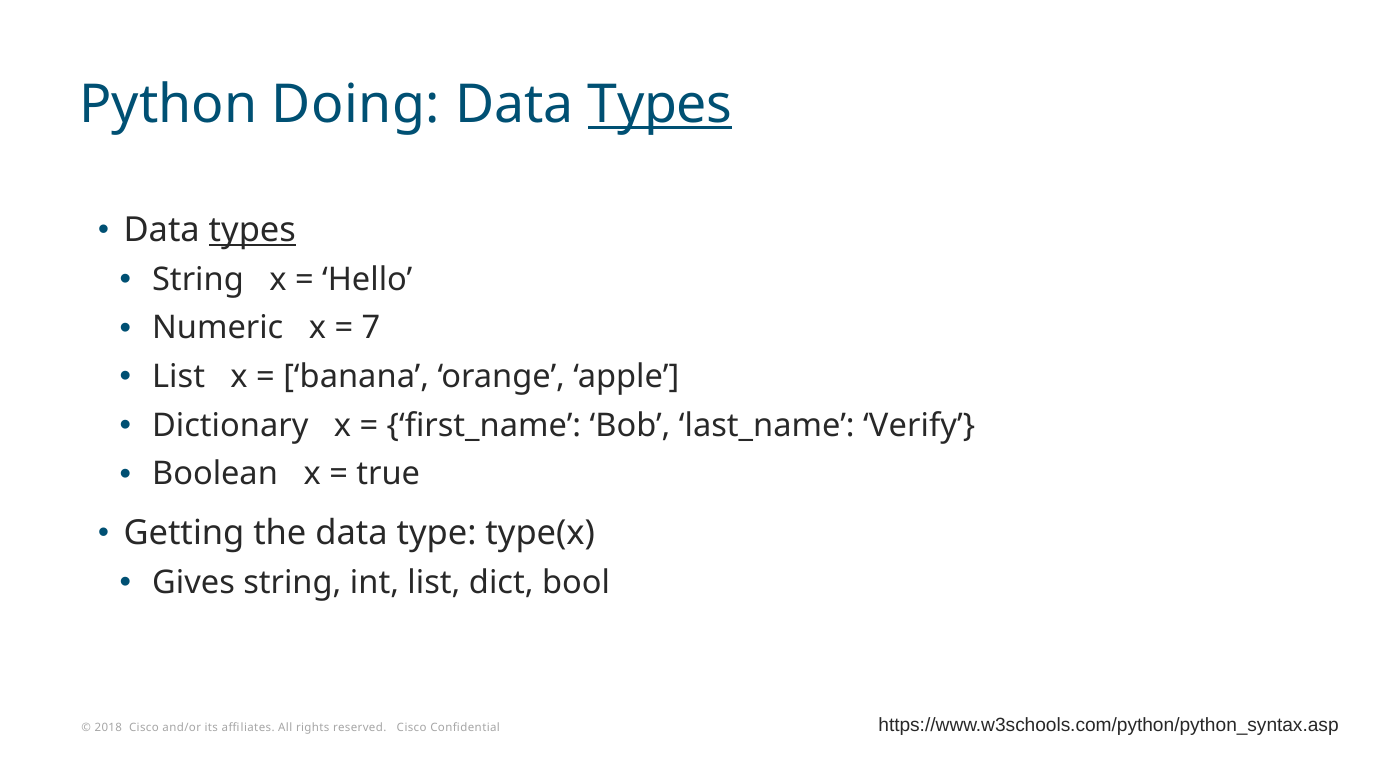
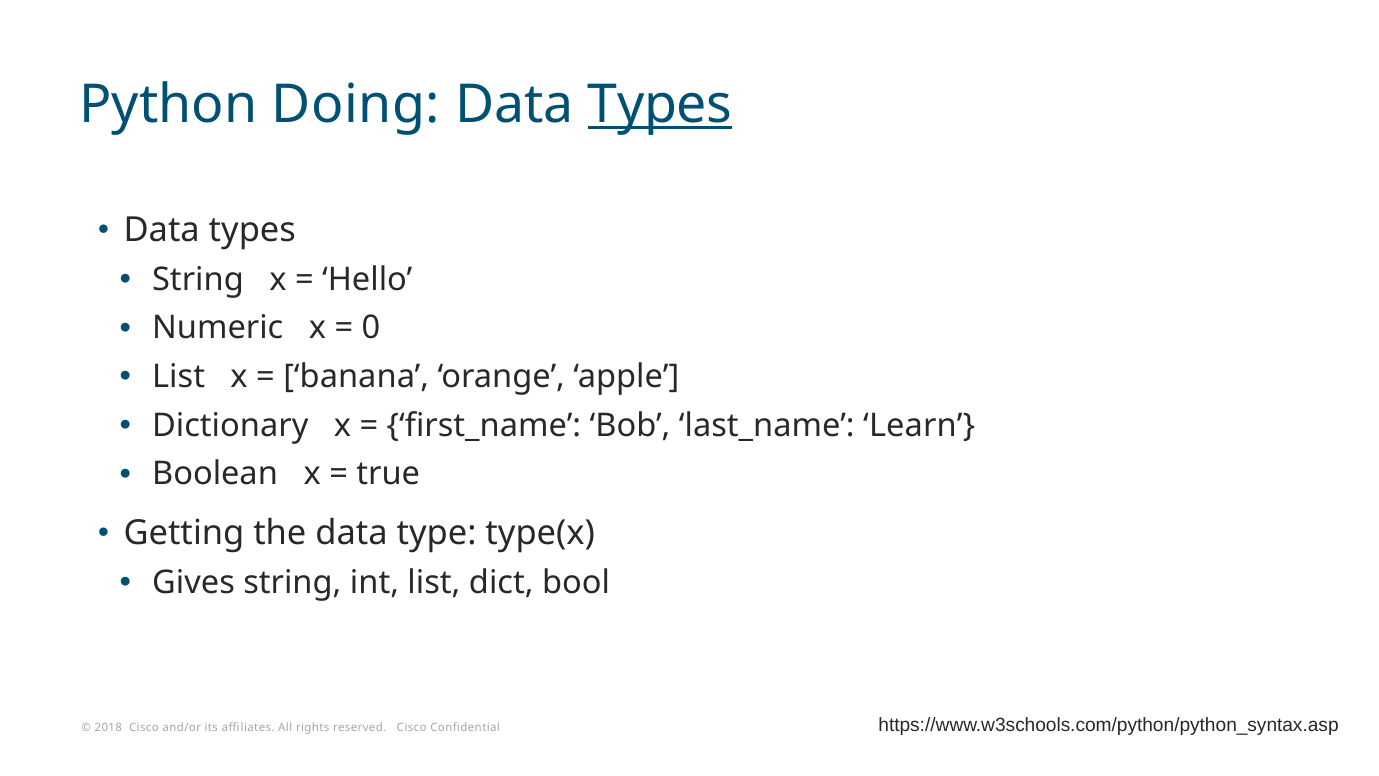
types at (252, 230) underline: present -> none
7: 7 -> 0
Verify: Verify -> Learn
